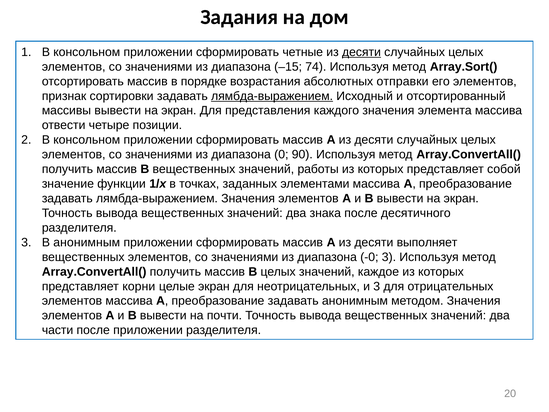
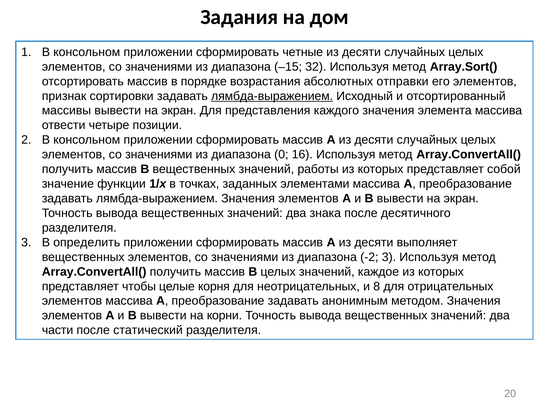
десяти at (361, 52) underline: present -> none
74: 74 -> 32
90: 90 -> 16
В анонимным: анонимным -> определить
-0: -0 -> -2
корни: корни -> чтобы
целые экран: экран -> корня
и 3: 3 -> 8
почти: почти -> корни
после приложении: приложении -> статический
